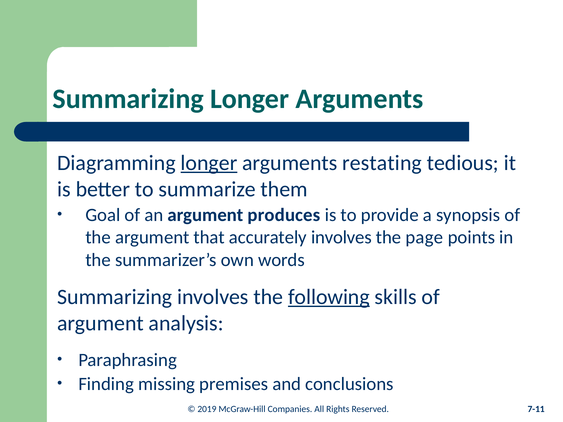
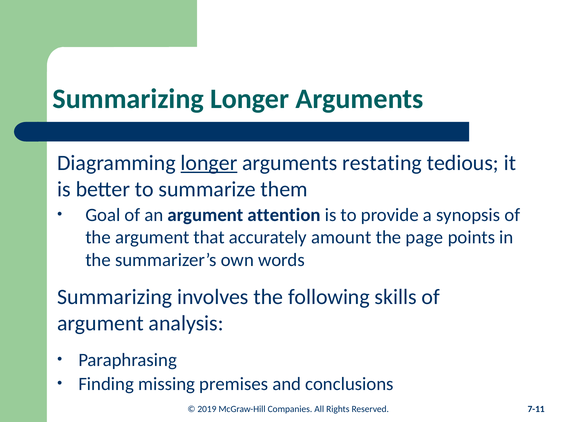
produces: produces -> attention
accurately involves: involves -> amount
following underline: present -> none
